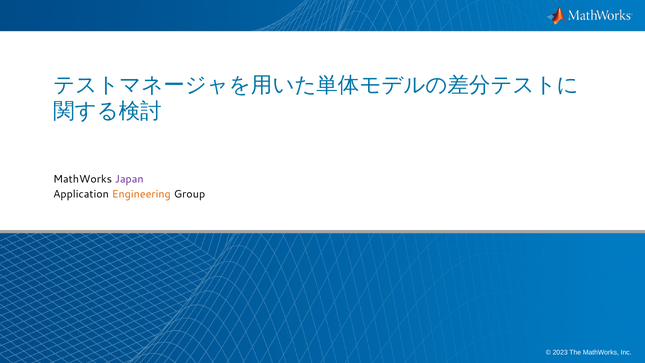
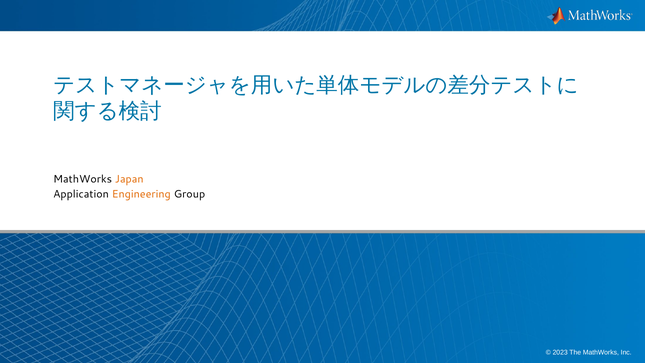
Japan colour: purple -> orange
